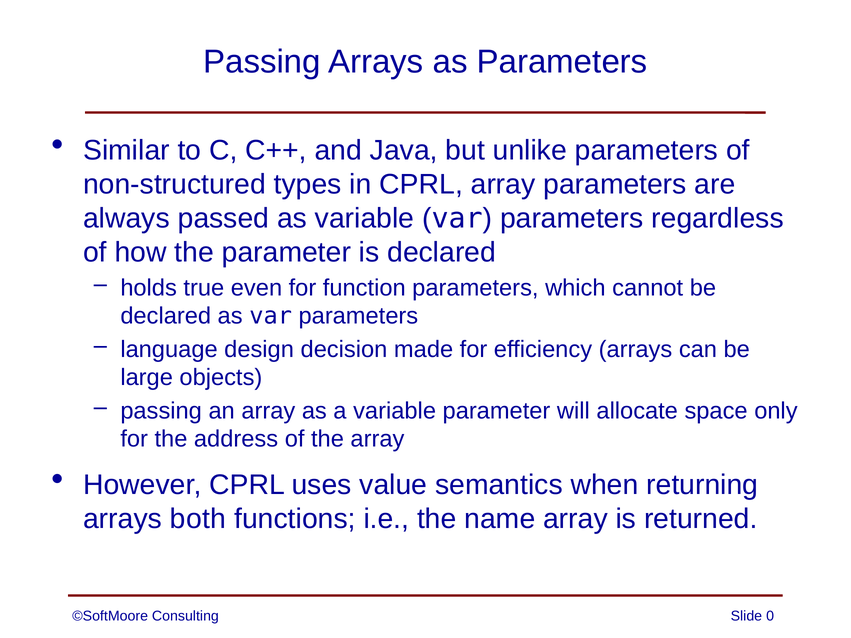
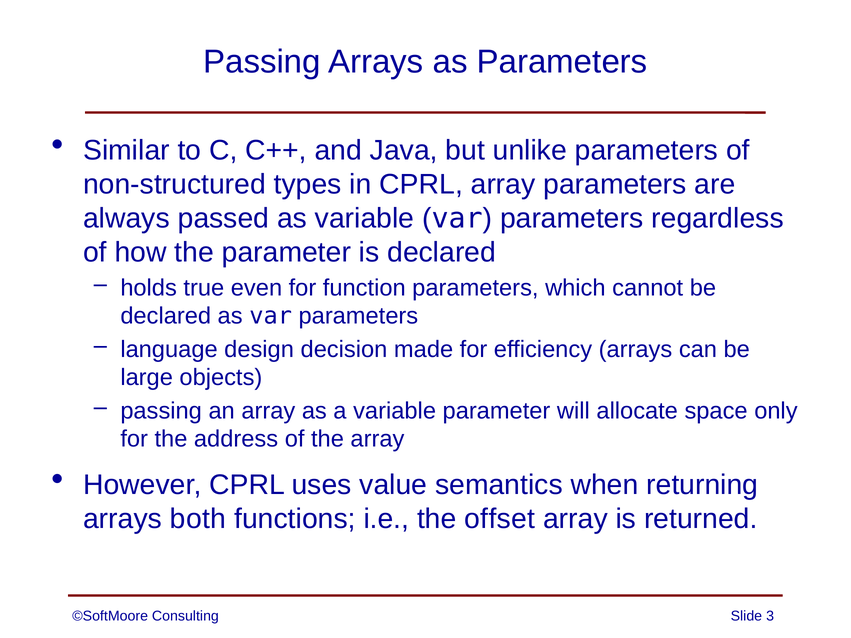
name: name -> offset
0: 0 -> 3
